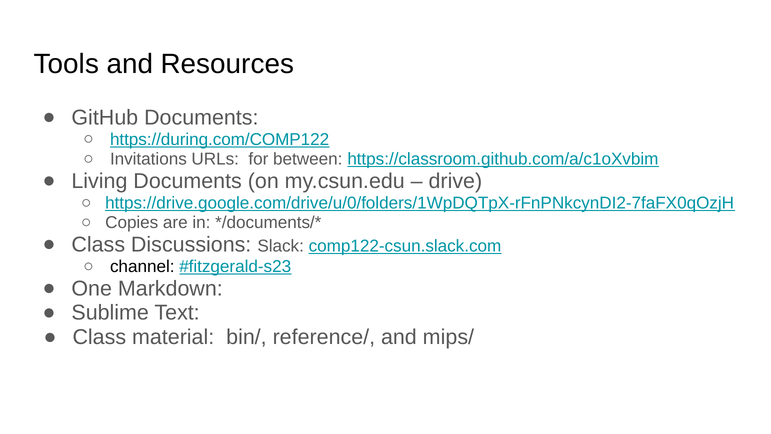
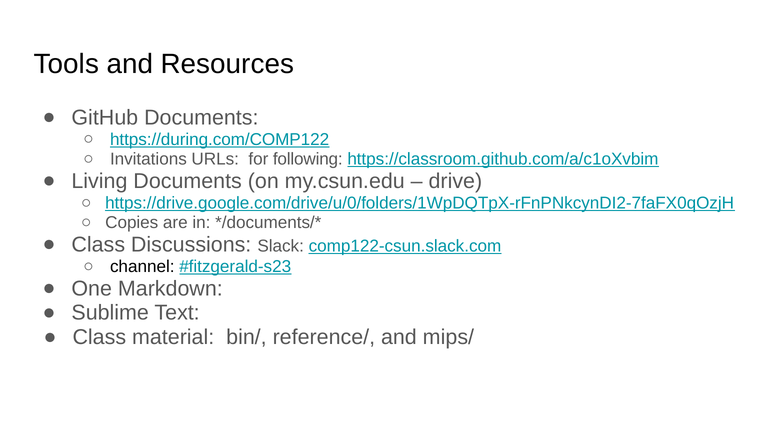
between: between -> following
